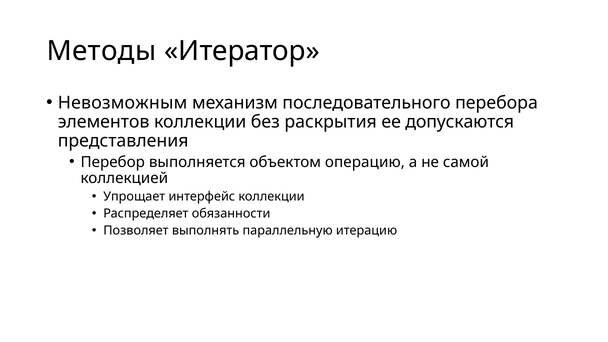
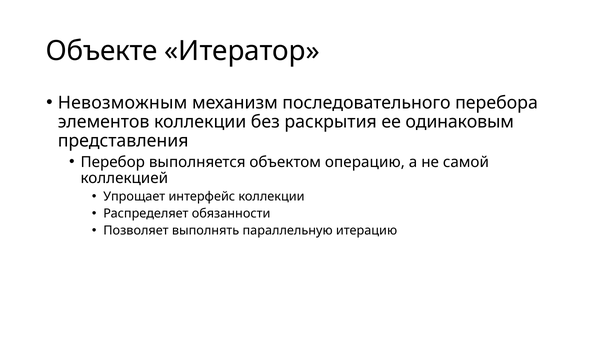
Методы: Методы -> Объекте
допускаются: допускаются -> одинаковым
